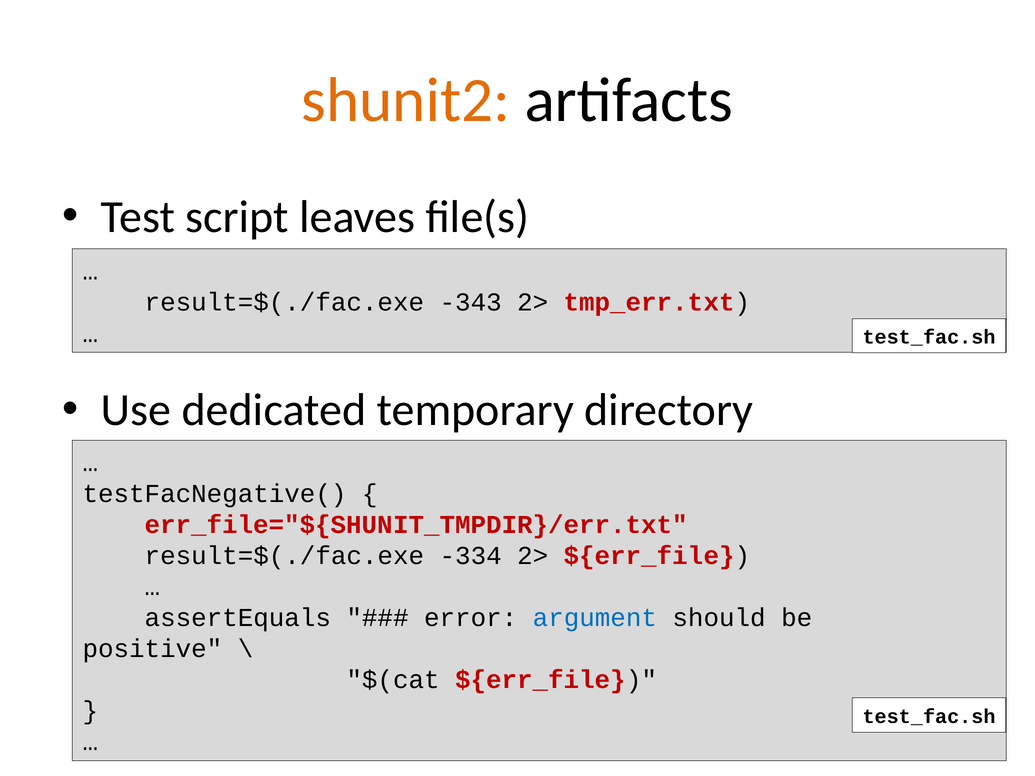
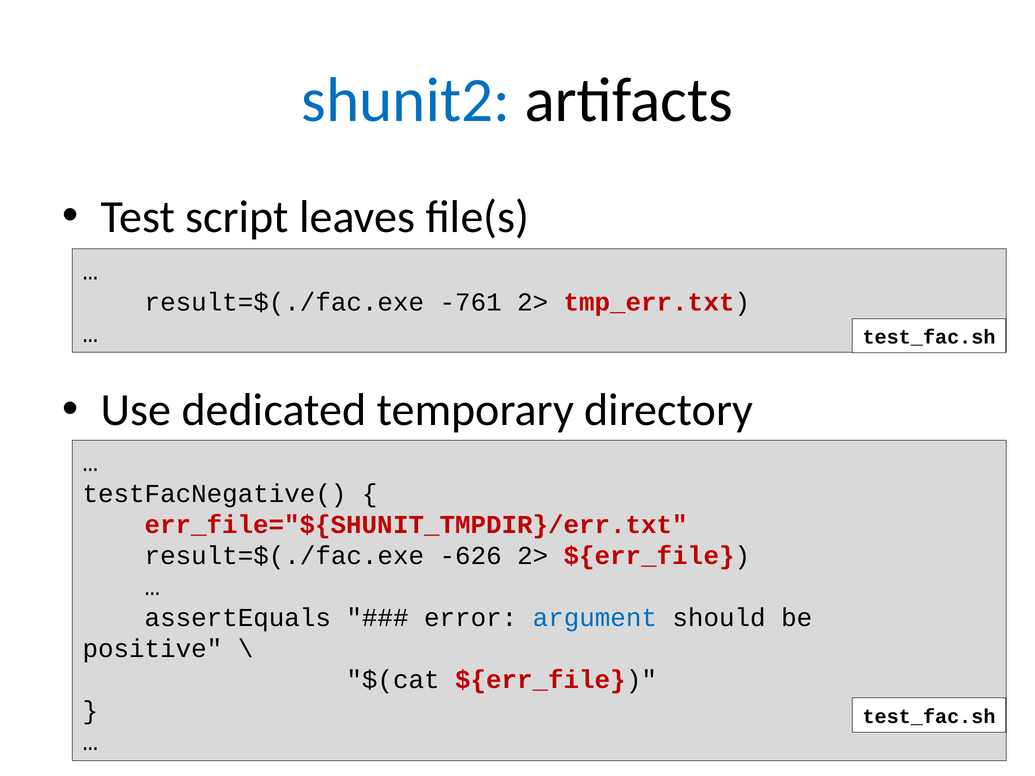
shunit2 colour: orange -> blue
-343: -343 -> -761
-334: -334 -> -626
